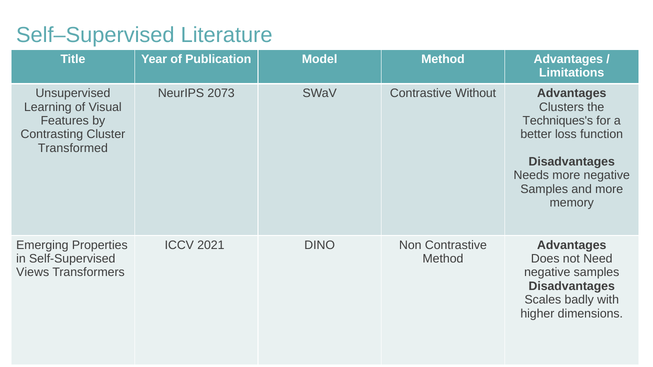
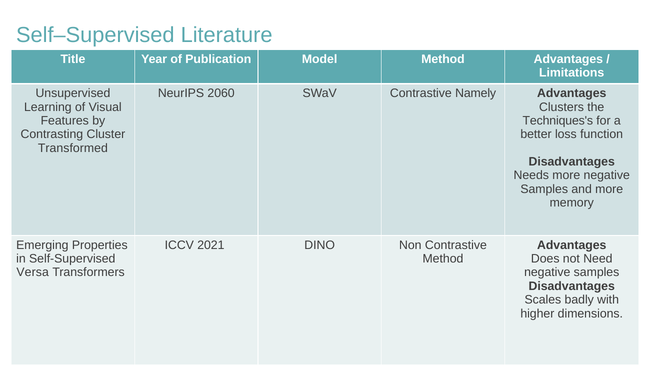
2073: 2073 -> 2060
Without: Without -> Namely
Views: Views -> Versa
